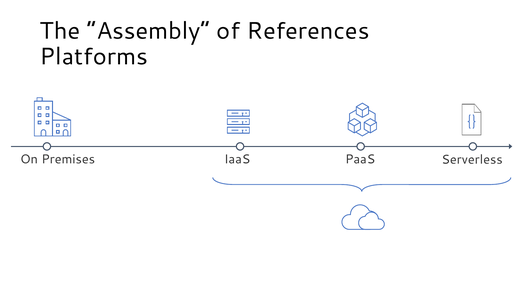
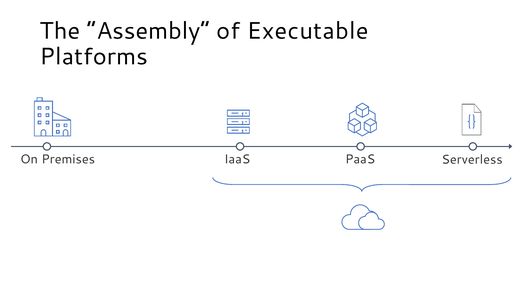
References: References -> Executable
